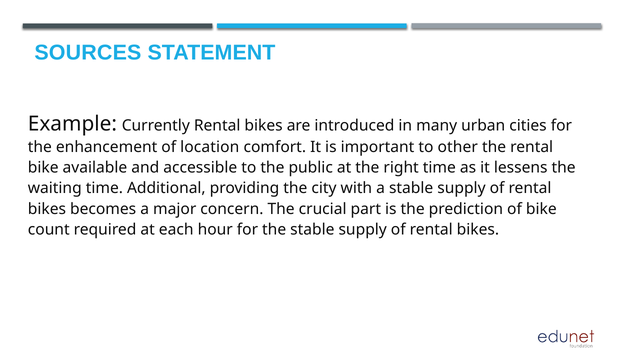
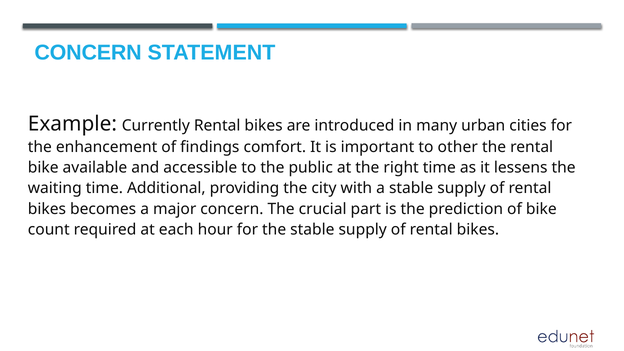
SOURCES at (88, 53): SOURCES -> CONCERN
location: location -> findings
